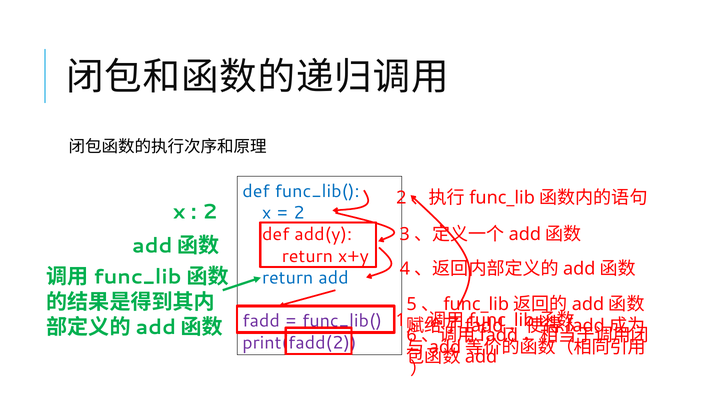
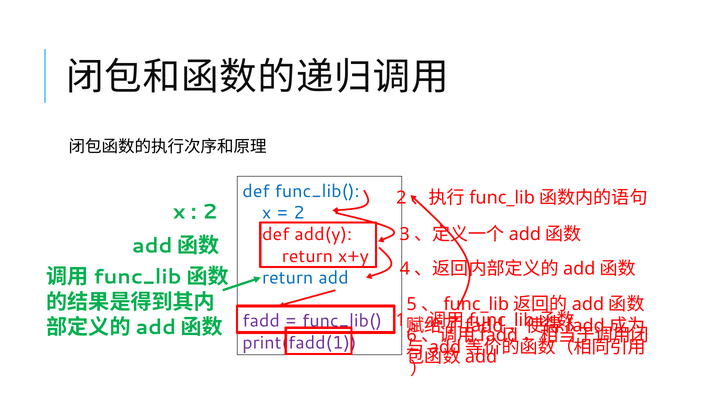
print(fadd(2: print(fadd(2 -> print(fadd(1
